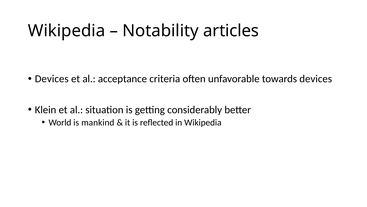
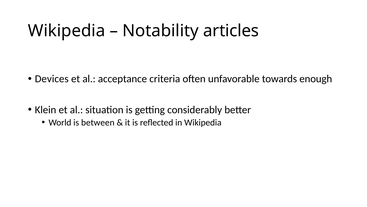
towards devices: devices -> enough
mankind: mankind -> between
